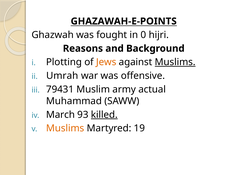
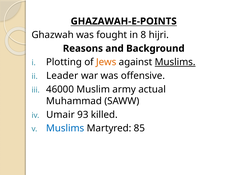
0: 0 -> 8
Umrah: Umrah -> Leader
79431: 79431 -> 46000
March: March -> Umair
killed underline: present -> none
Muslims at (65, 128) colour: orange -> blue
19: 19 -> 85
